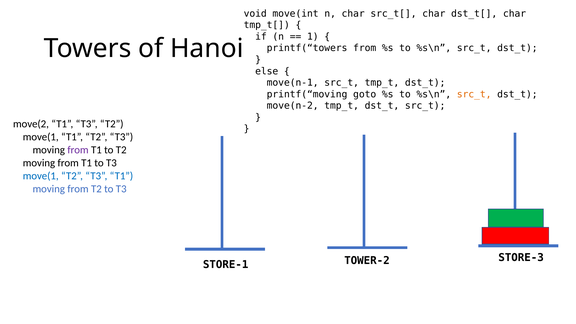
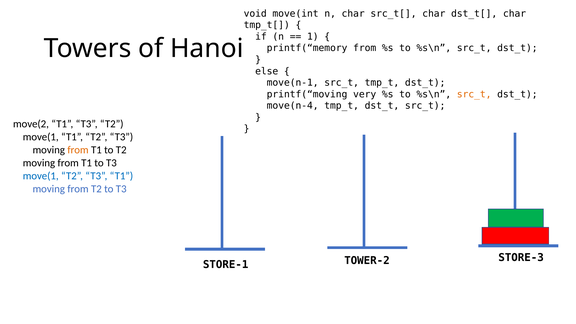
printf(“towers: printf(“towers -> printf(“memory
goto: goto -> very
move(n-2: move(n-2 -> move(n-4
from at (78, 150) colour: purple -> orange
